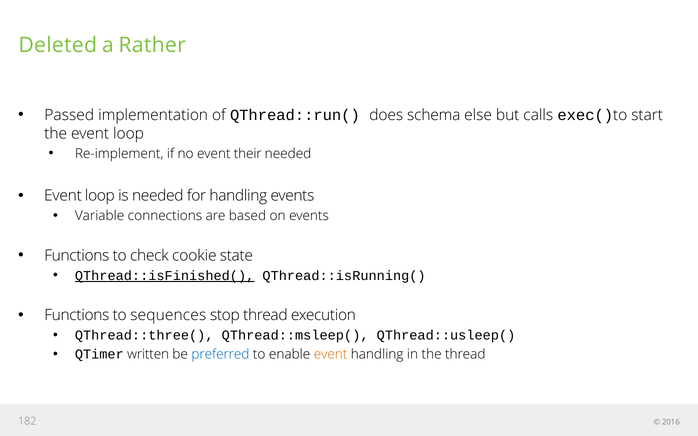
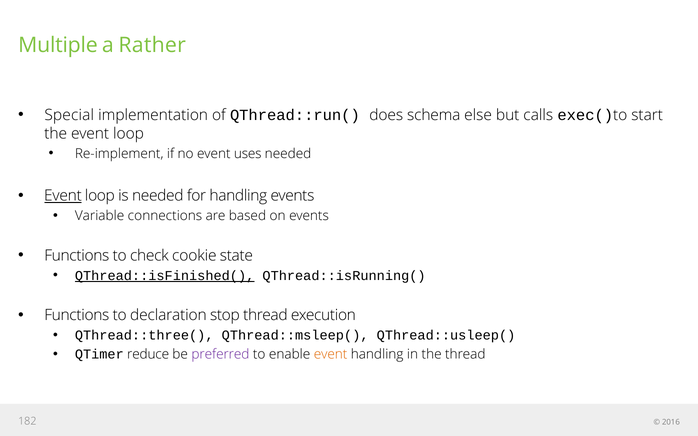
Deleted: Deleted -> Multiple
Passed: Passed -> Special
their: their -> uses
Event at (63, 196) underline: none -> present
sequences: sequences -> declaration
written: written -> reduce
preferred colour: blue -> purple
